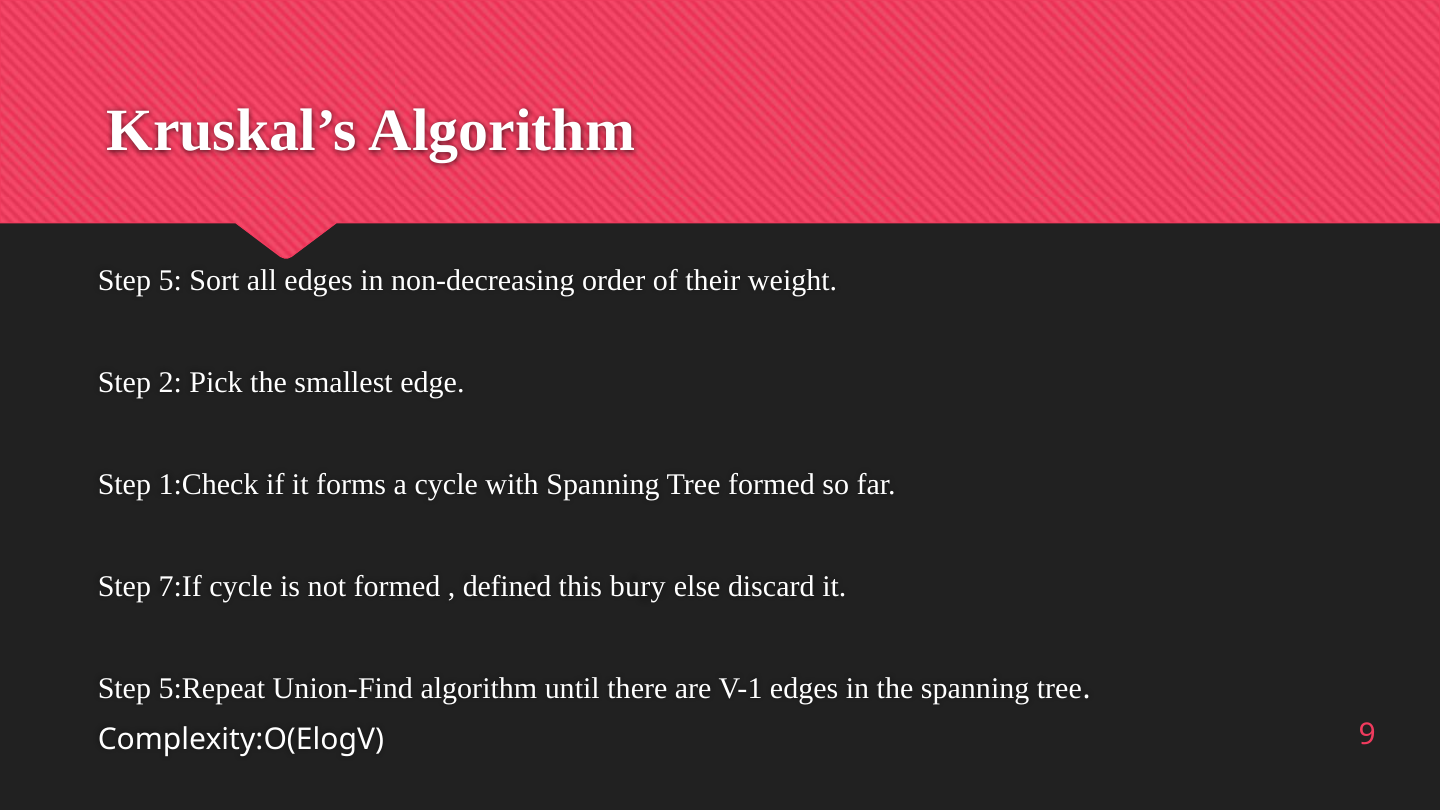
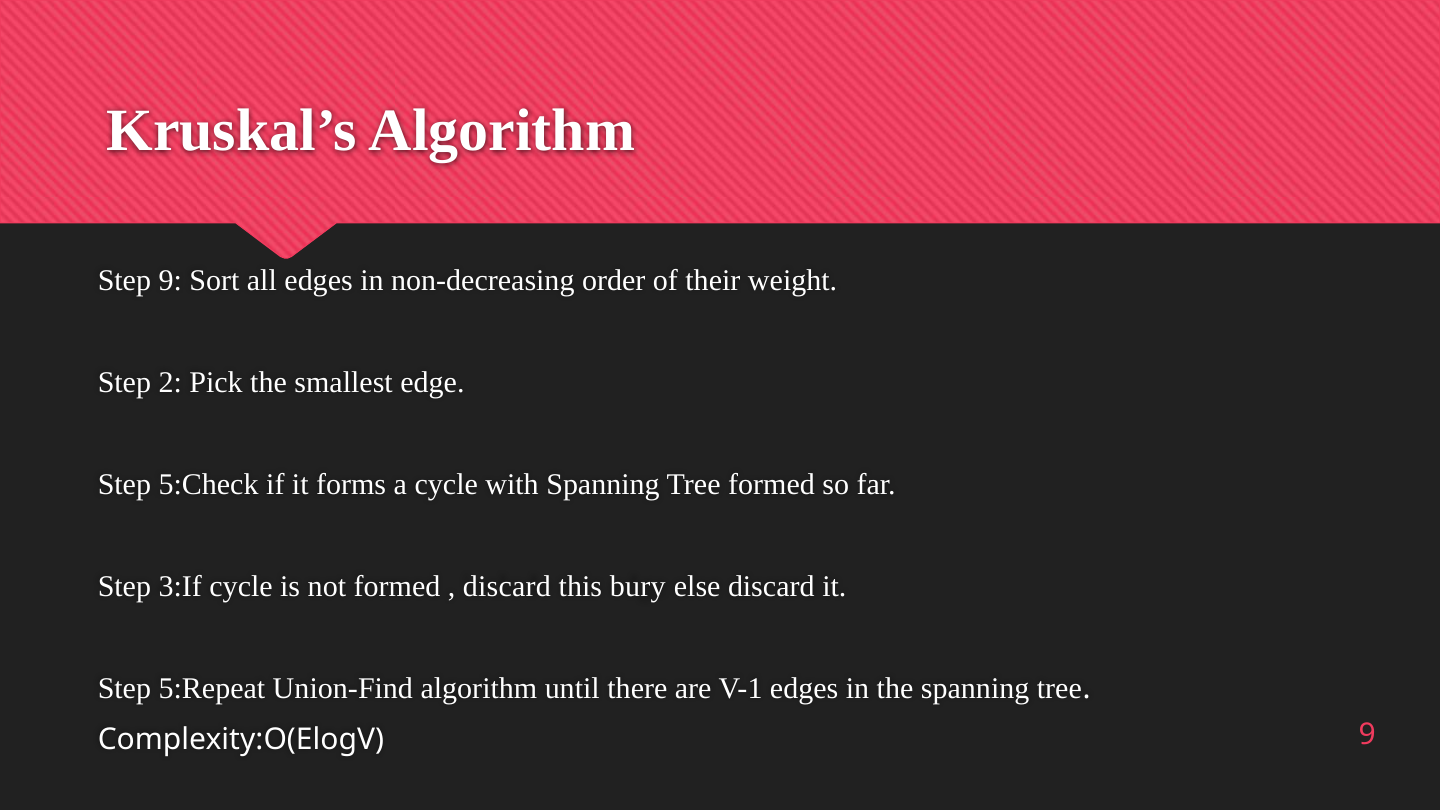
Step 5: 5 -> 9
1:Check: 1:Check -> 5:Check
7:If: 7:If -> 3:If
defined at (507, 587): defined -> discard
